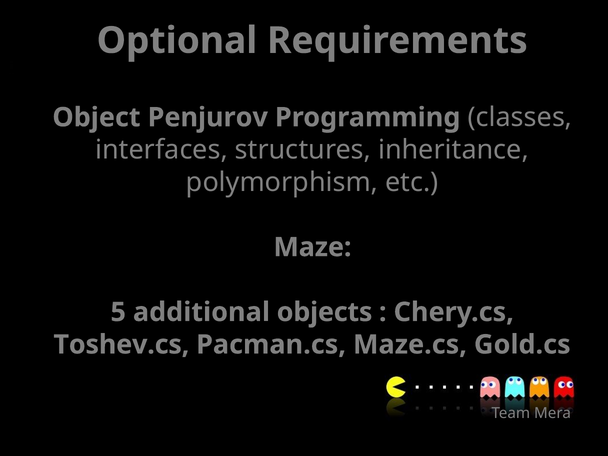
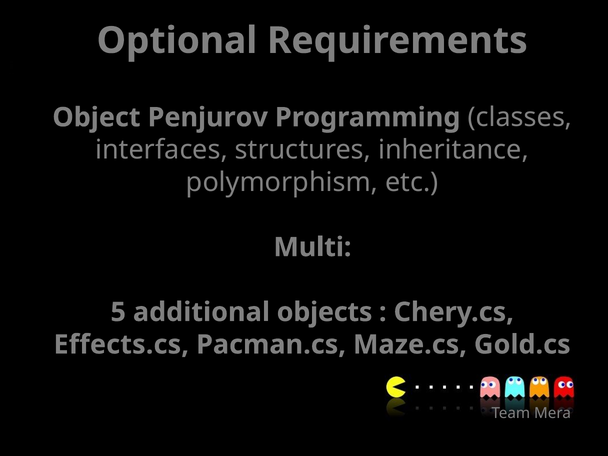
Maze: Maze -> Multi
Toshev.cs: Toshev.cs -> Effects.cs
